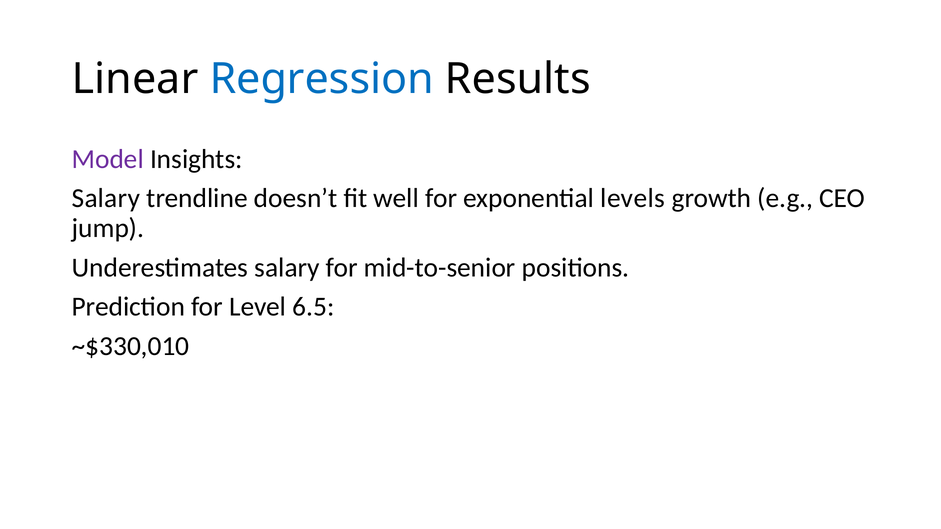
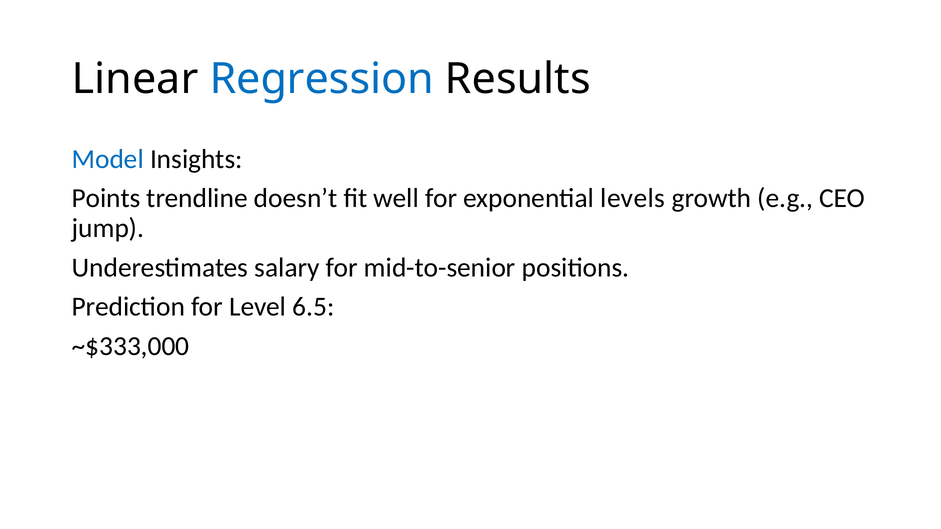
Model colour: purple -> blue
Salary at (106, 199): Salary -> Points
~$330,010: ~$330,010 -> ~$333,000
